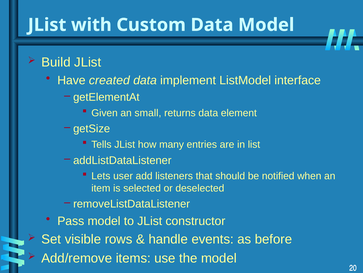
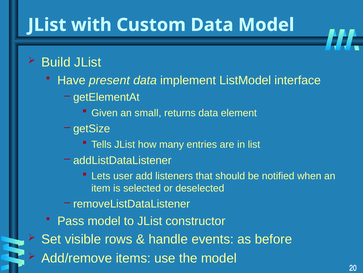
created: created -> present
